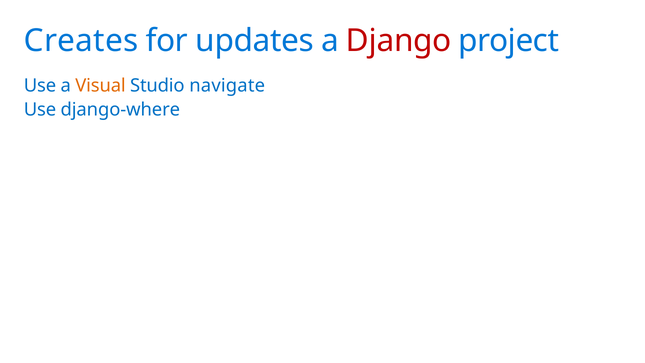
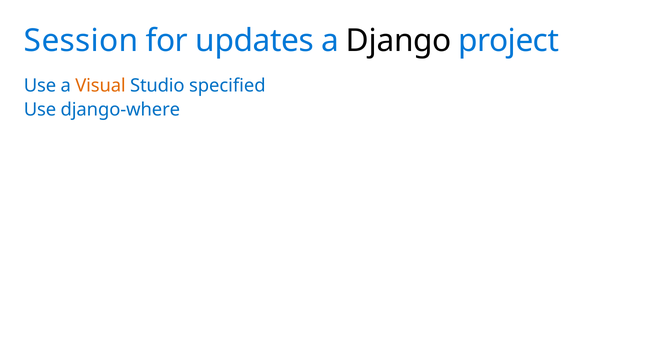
Creates: Creates -> Session
Django colour: red -> black
navigate: navigate -> specified
